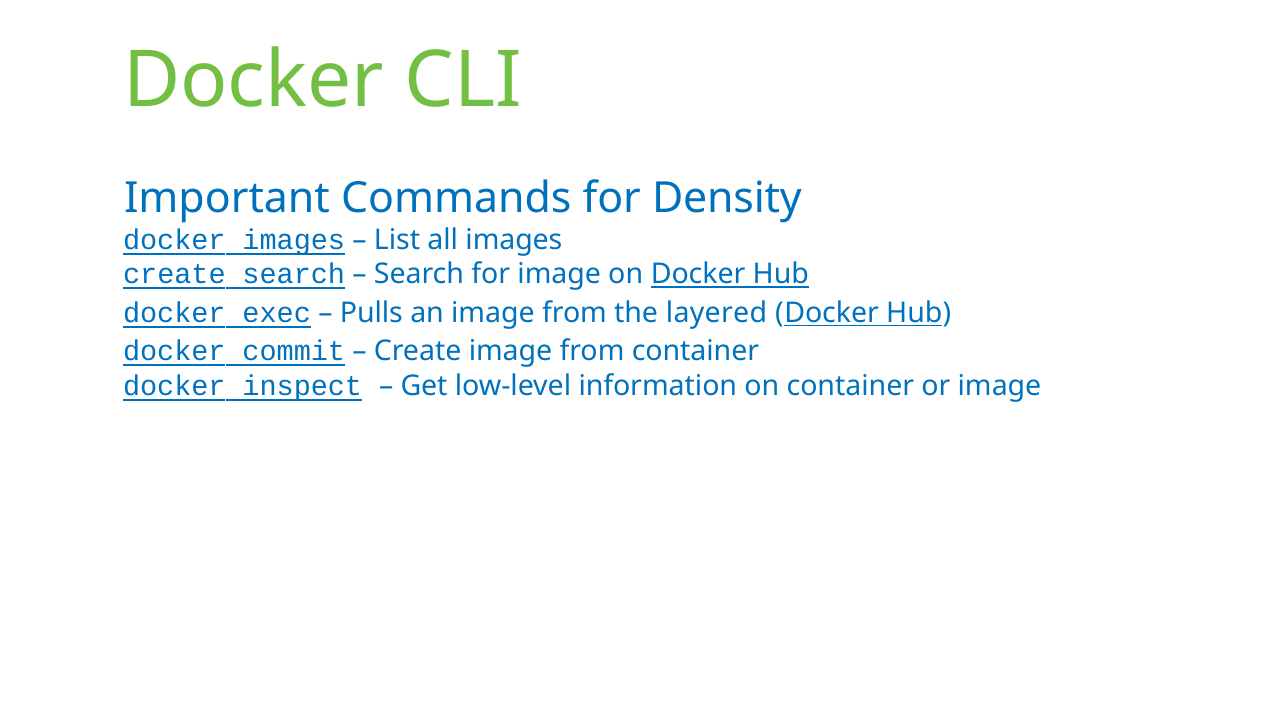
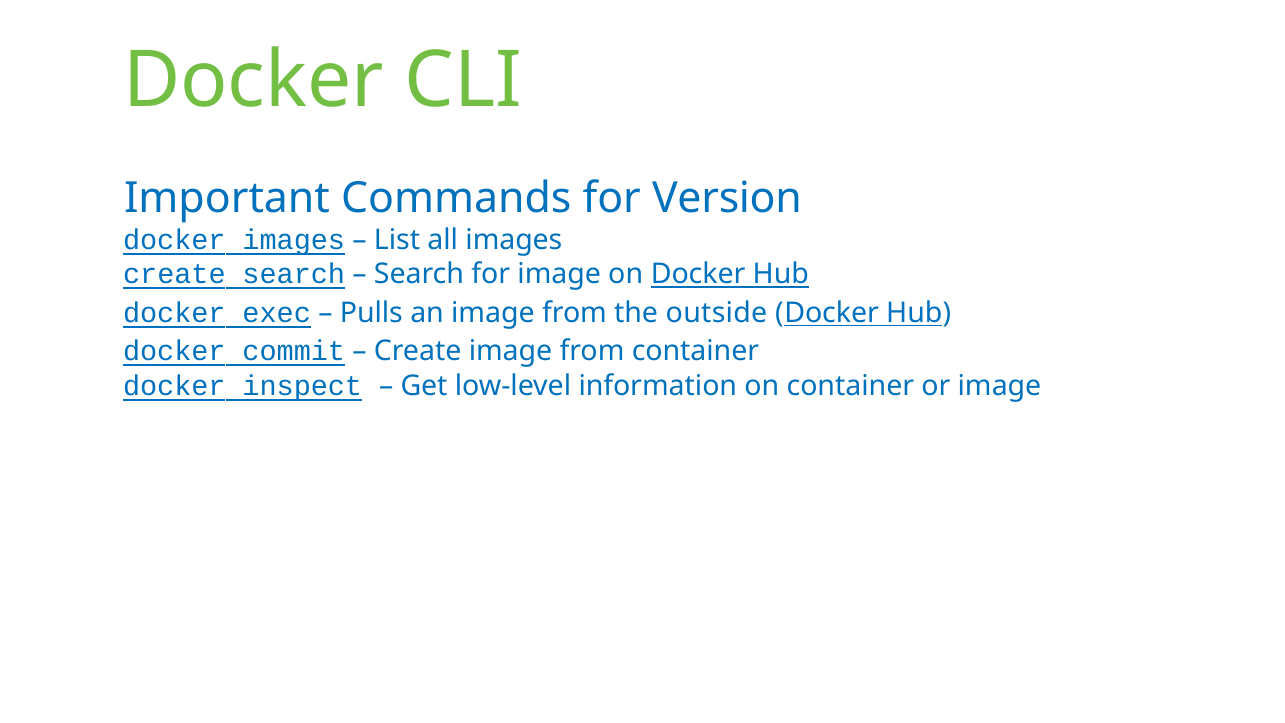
Density: Density -> Version
layered: layered -> outside
